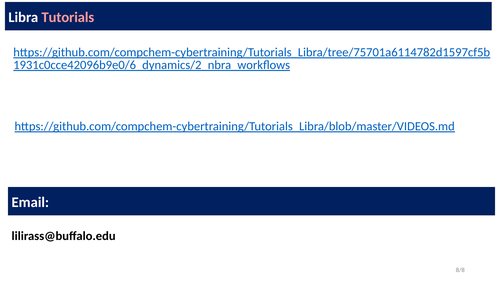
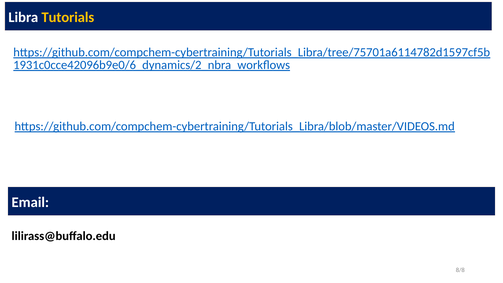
Tutorials colour: pink -> yellow
